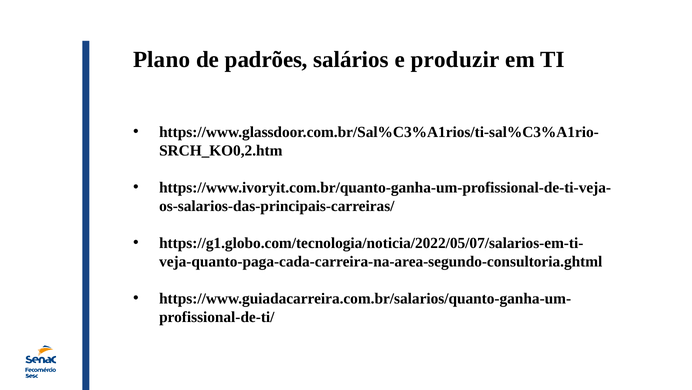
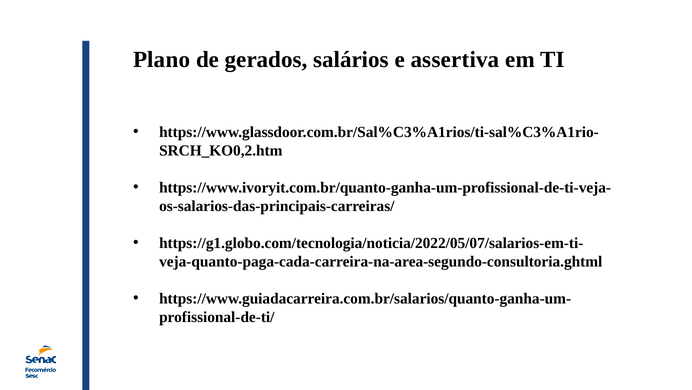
padrões: padrões -> gerados
produzir: produzir -> assertiva
